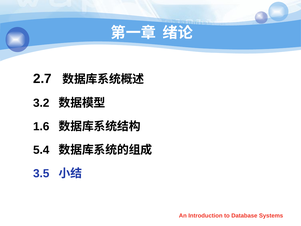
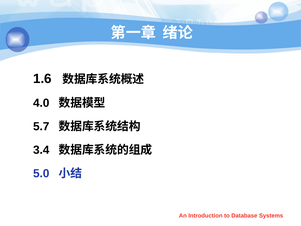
2.7: 2.7 -> 1.6
3.2: 3.2 -> 4.0
1.6: 1.6 -> 5.7
5.4: 5.4 -> 3.4
3.5: 3.5 -> 5.0
